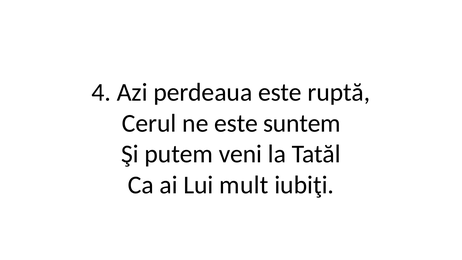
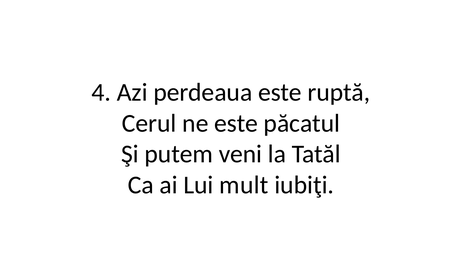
suntem: suntem -> păcatul
